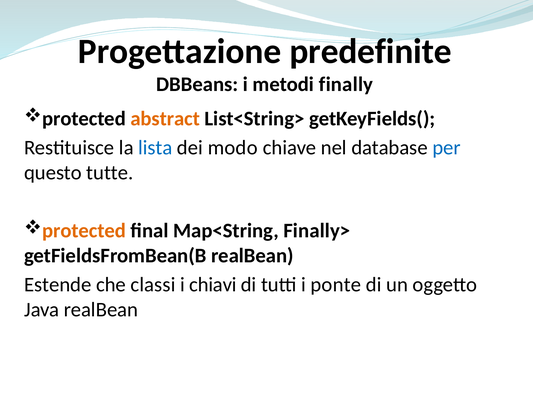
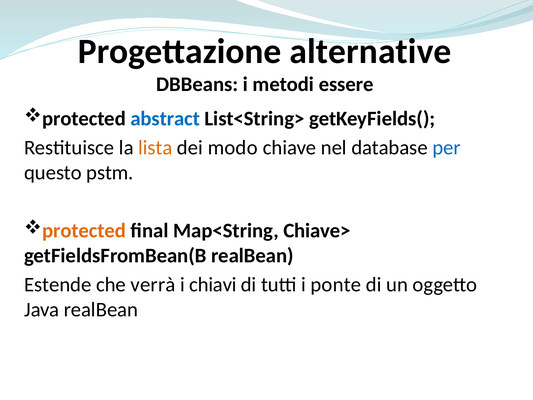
predefinite: predefinite -> alternative
finally: finally -> essere
abstract colour: orange -> blue
lista colour: blue -> orange
tutte: tutte -> pstm
Finally>: Finally> -> Chiave>
classi: classi -> verrà
